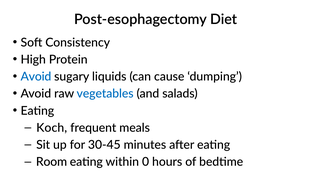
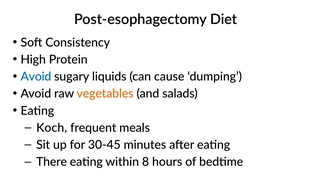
vegetables colour: blue -> orange
Room: Room -> There
0: 0 -> 8
